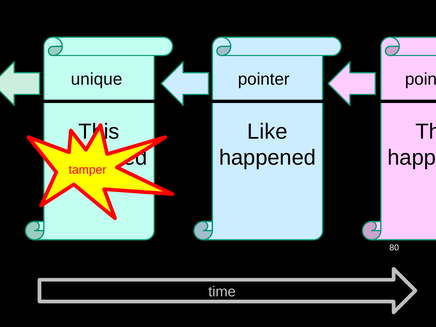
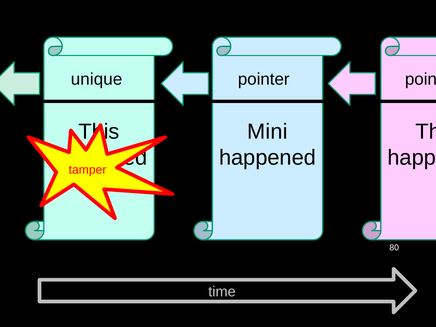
Like: Like -> Mini
